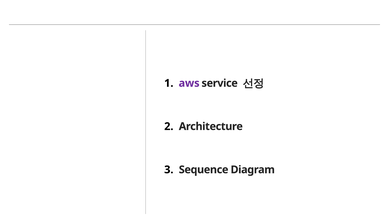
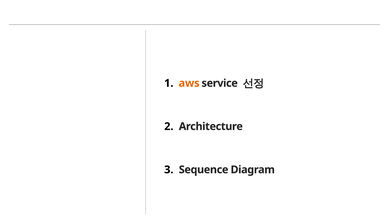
aws colour: purple -> orange
